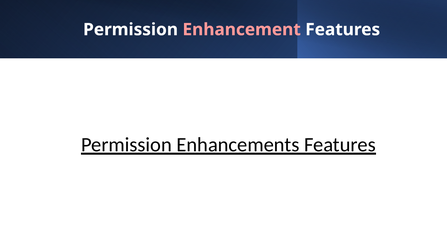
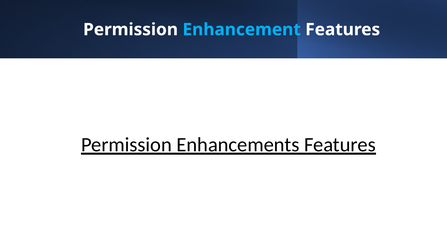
Enhancement colour: pink -> light blue
